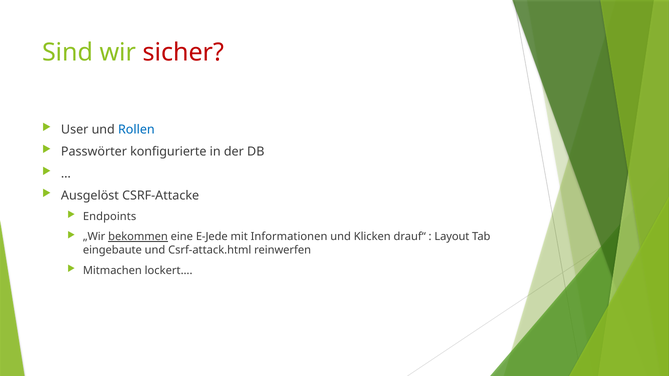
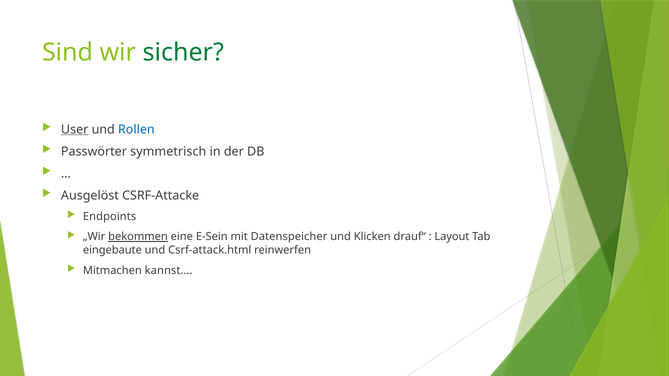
sicher colour: red -> green
User underline: none -> present
konfigurierte: konfigurierte -> symmetrisch
E-Jede: E-Jede -> E-Sein
Informationen: Informationen -> Datenspeicher
lockert…: lockert… -> kannst…
